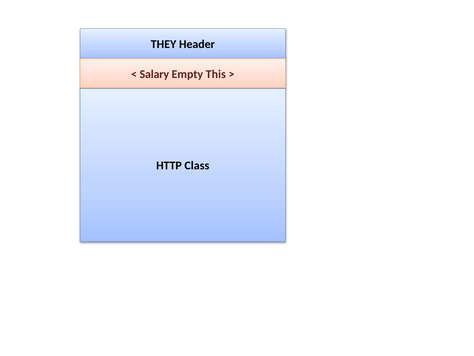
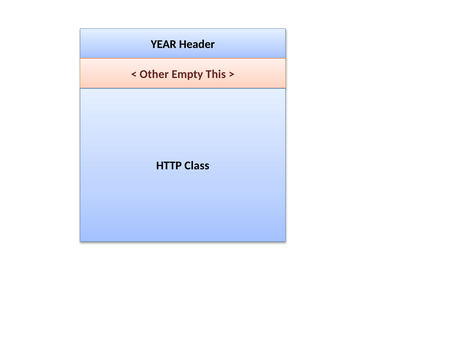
THEY: THEY -> YEAR
Salary: Salary -> Other
